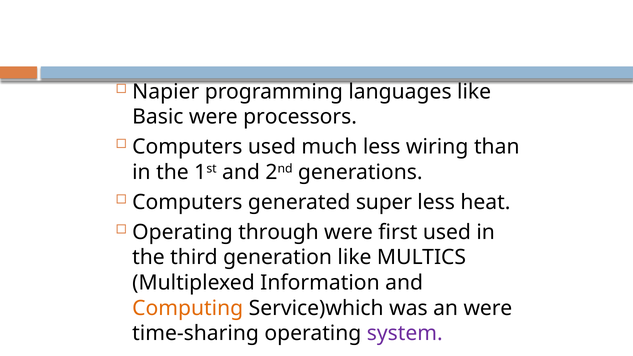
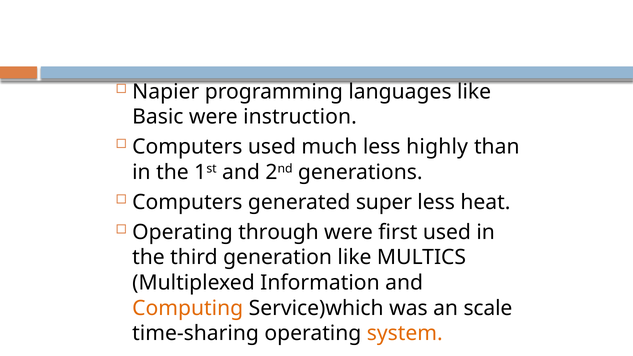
processors: processors -> instruction
wiring: wiring -> highly
an were: were -> scale
system colour: purple -> orange
